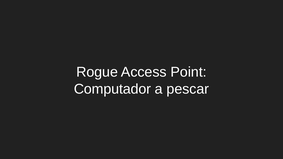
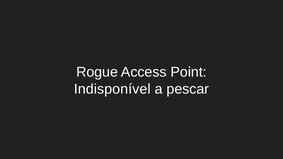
Computador: Computador -> Indisponível
